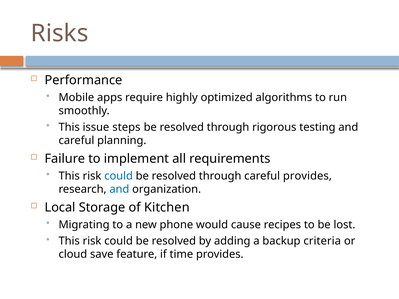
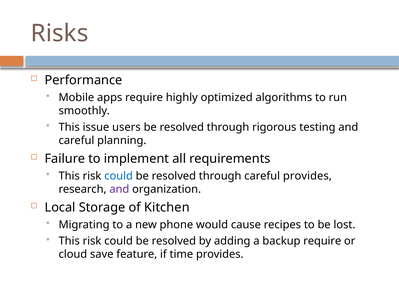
steps: steps -> users
and at (119, 189) colour: blue -> purple
backup criteria: criteria -> require
